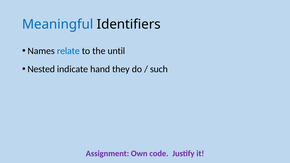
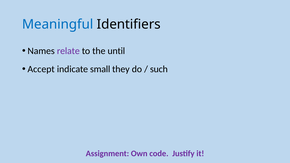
relate colour: blue -> purple
Nested: Nested -> Accept
hand: hand -> small
